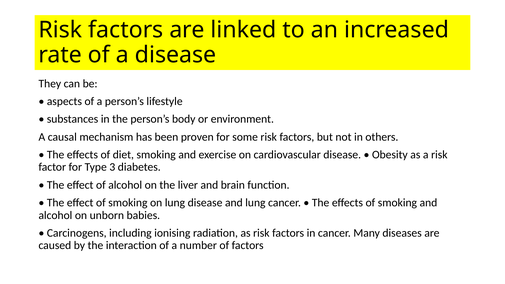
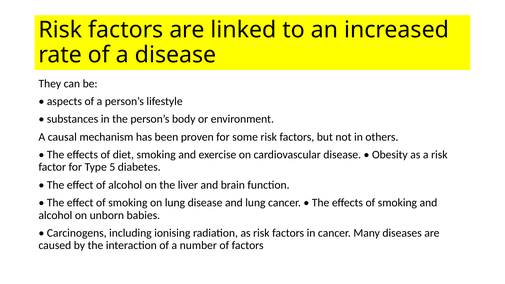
3: 3 -> 5
